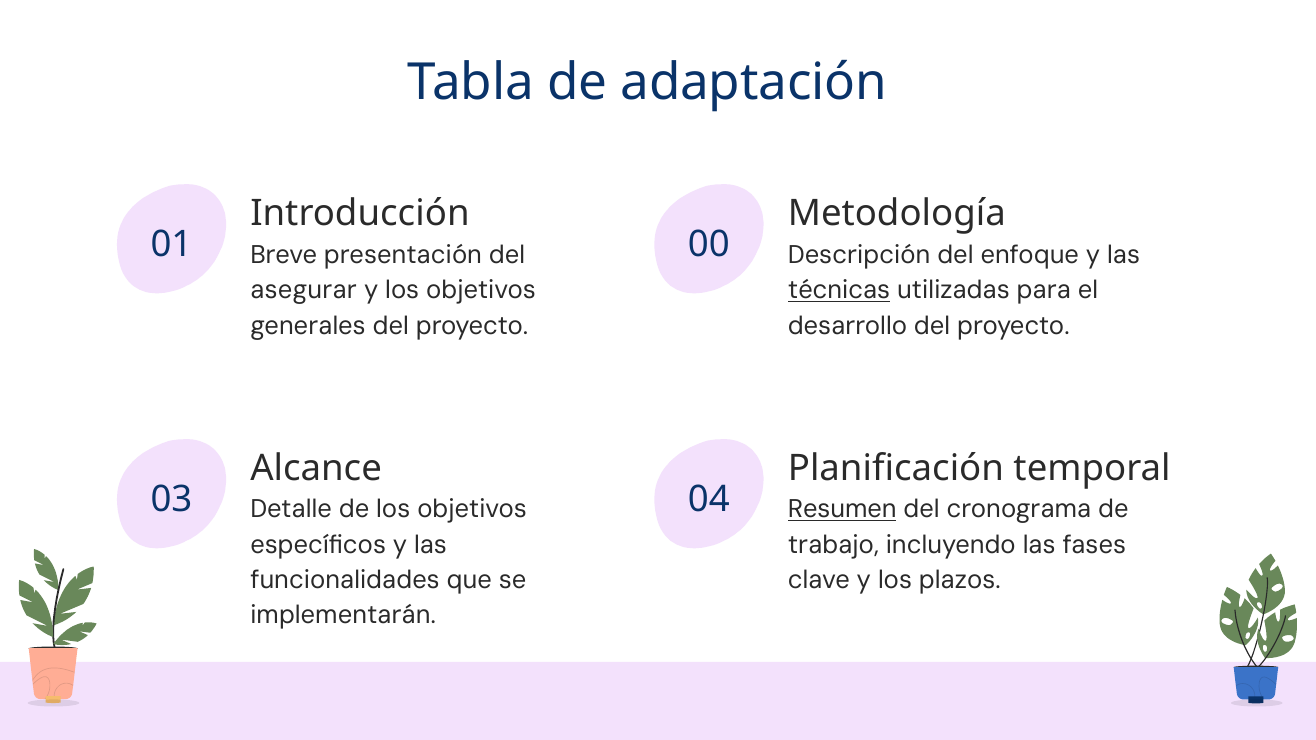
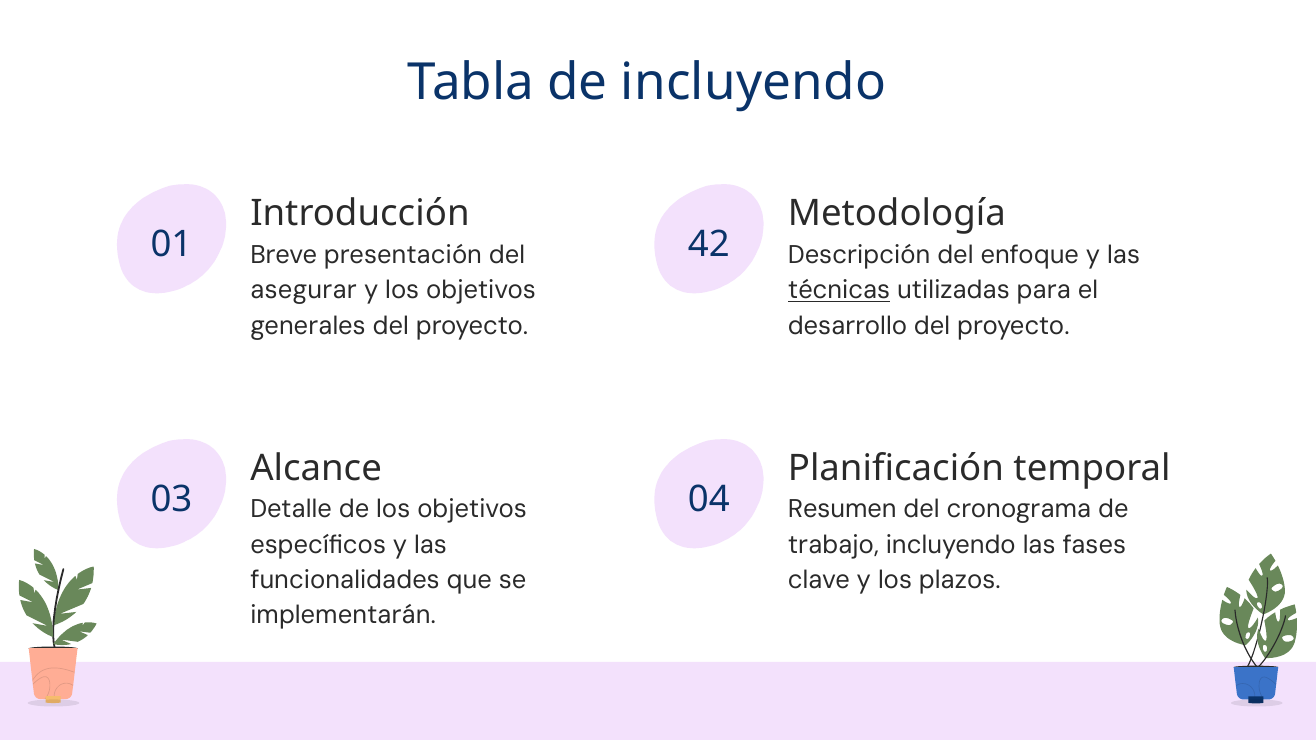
de adaptación: adaptación -> incluyendo
00: 00 -> 42
Resumen underline: present -> none
